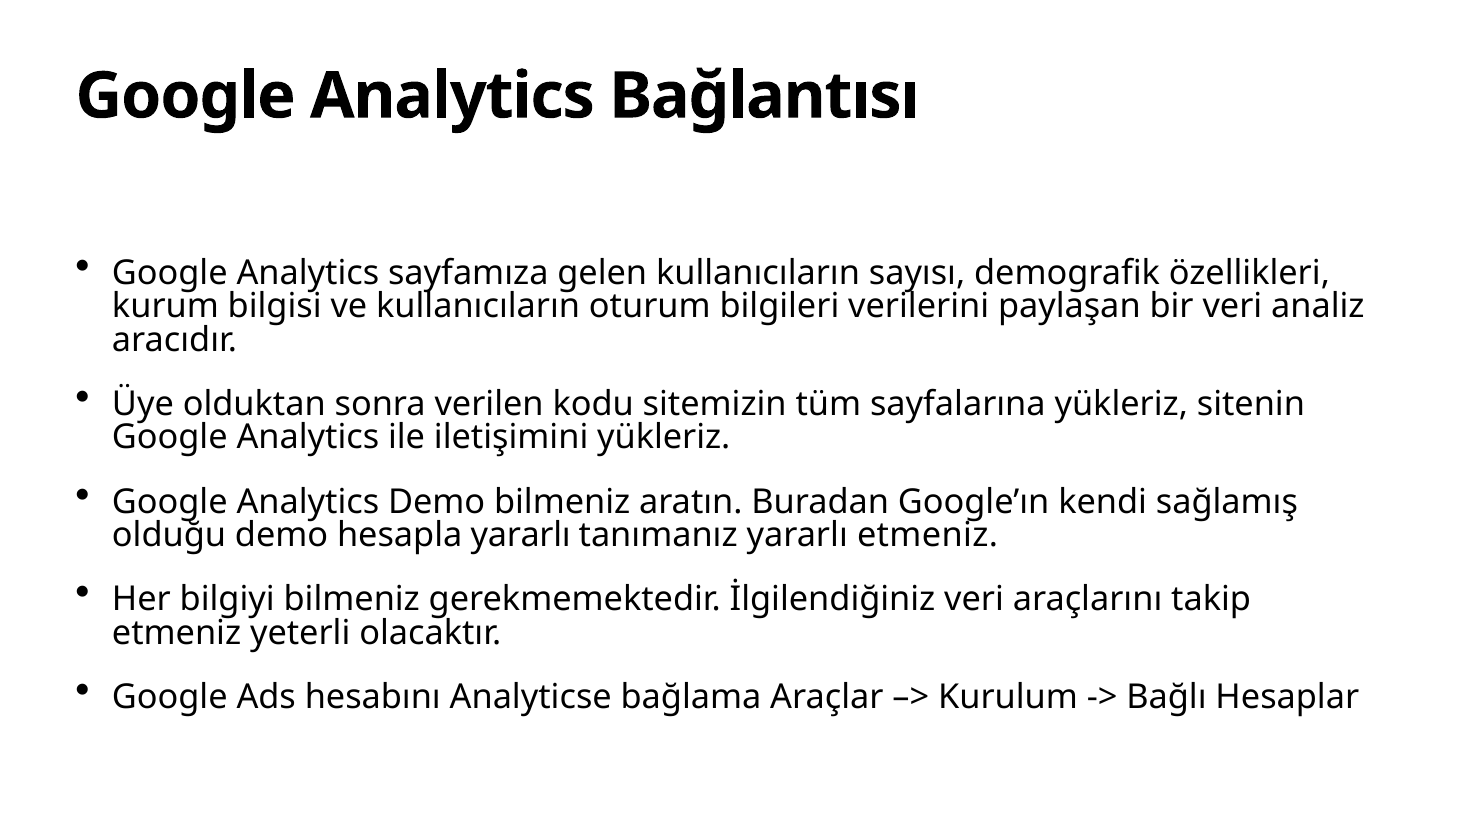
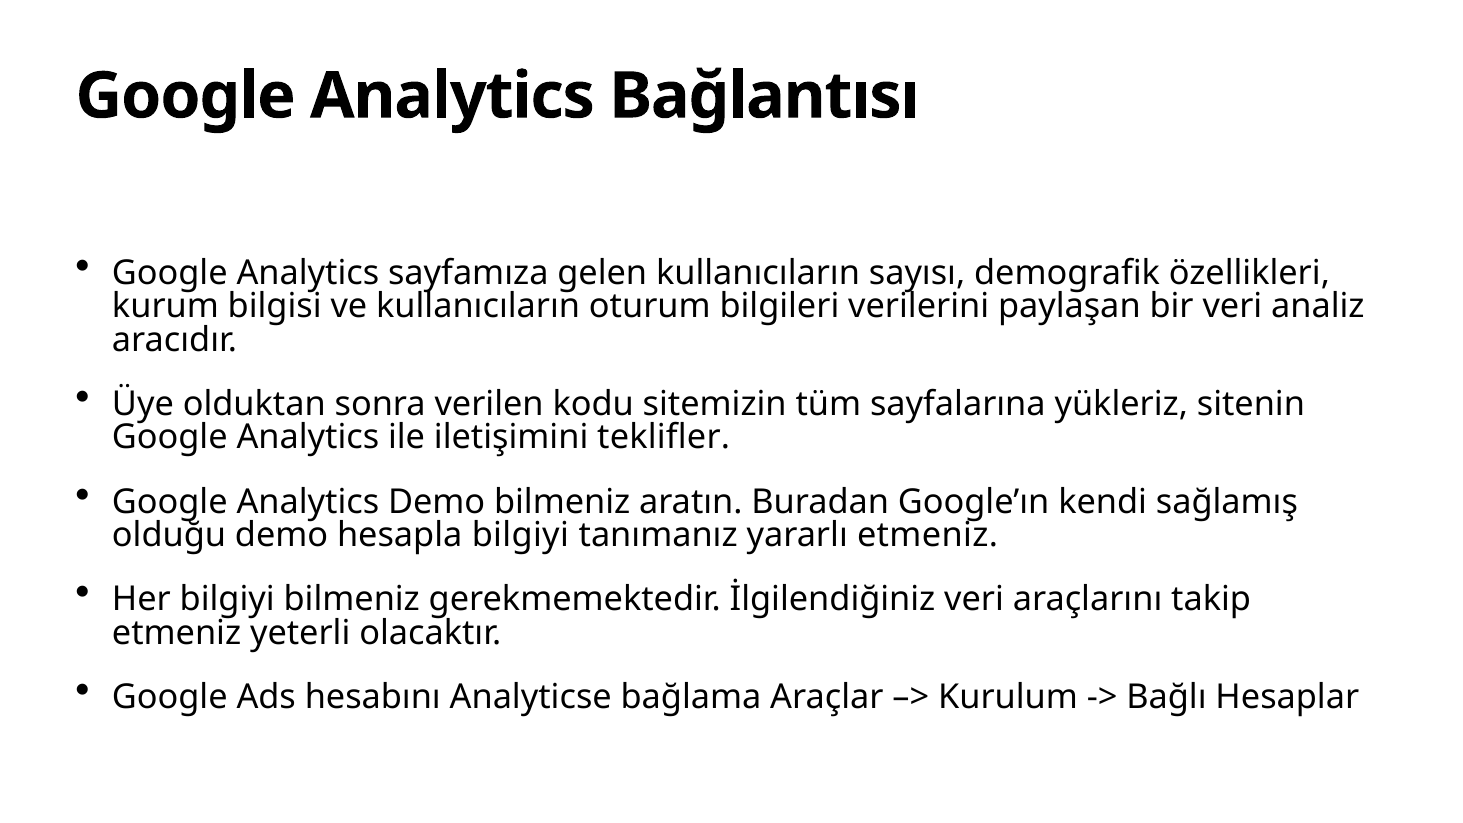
iletişimini yükleriz: yükleriz -> teklifler
hesapla yararlı: yararlı -> bilgiyi
